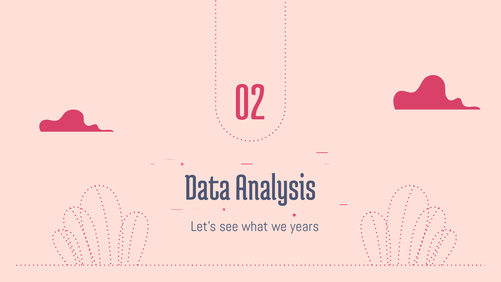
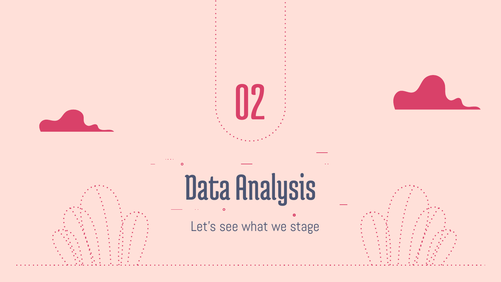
years: years -> stage
